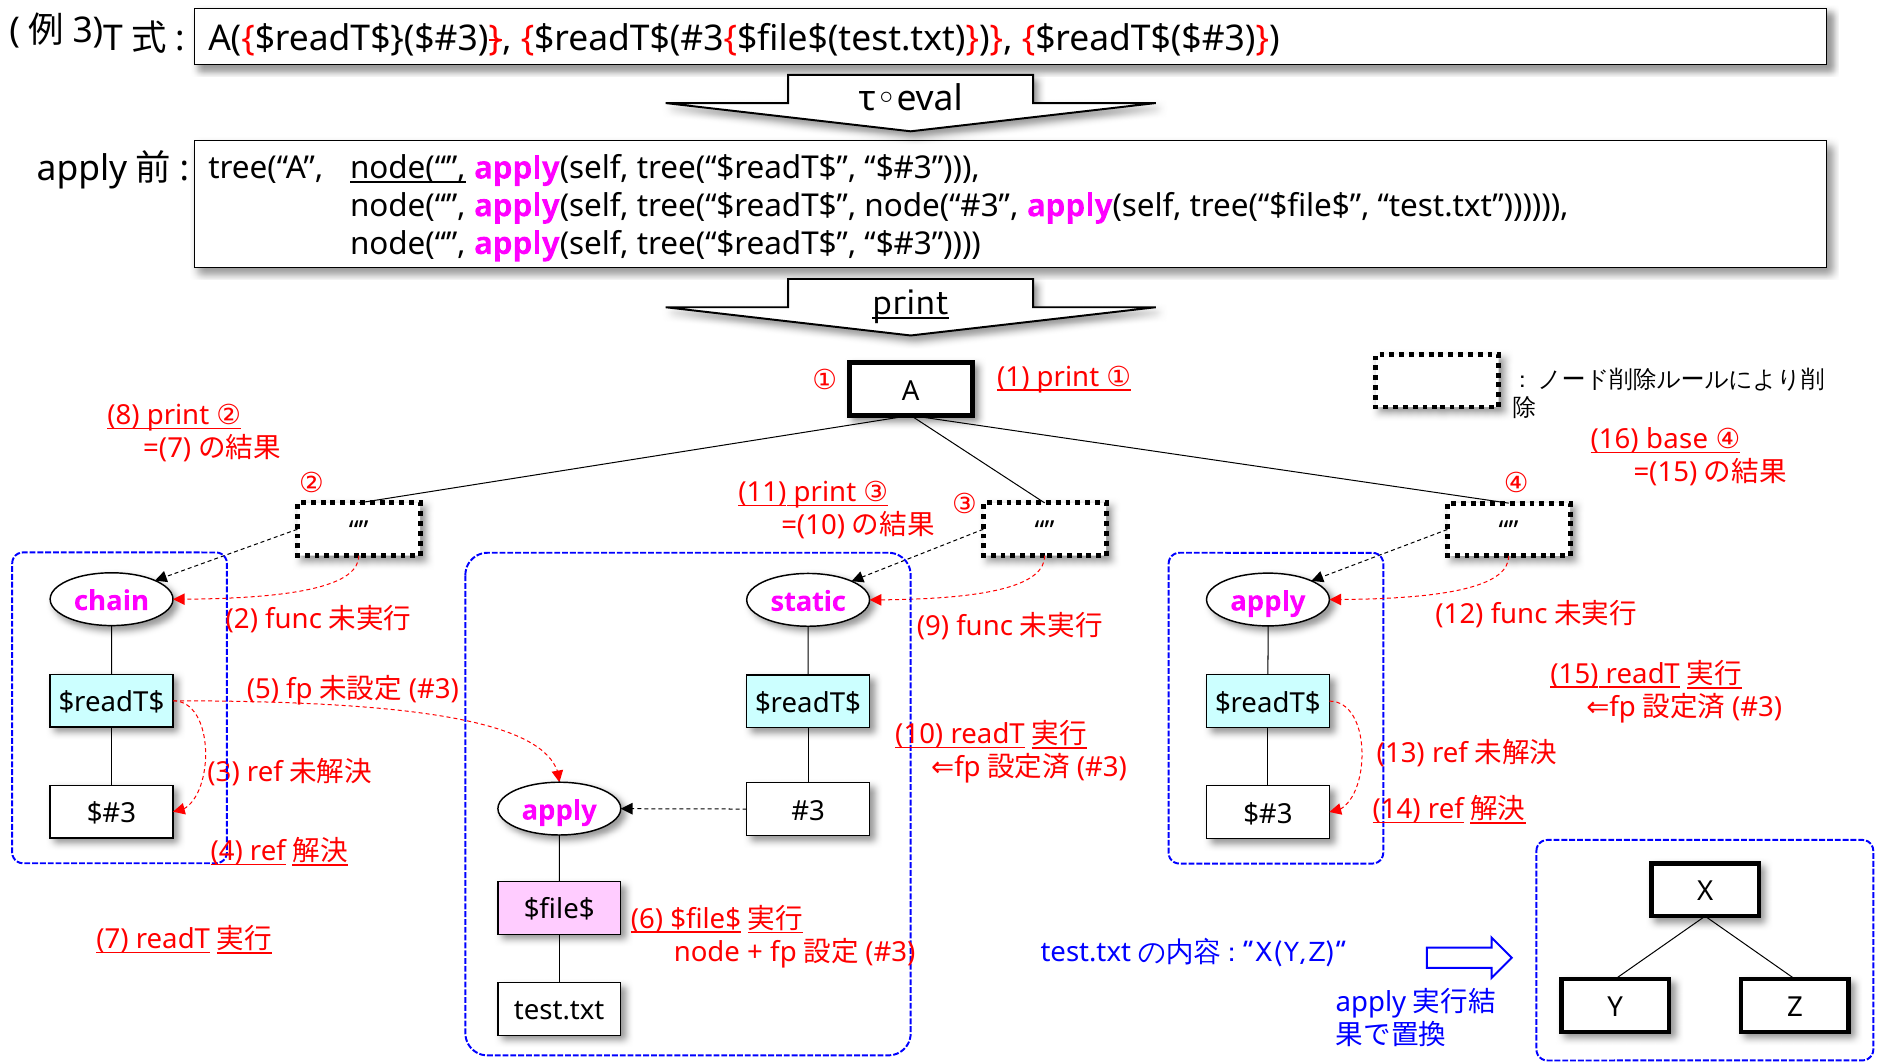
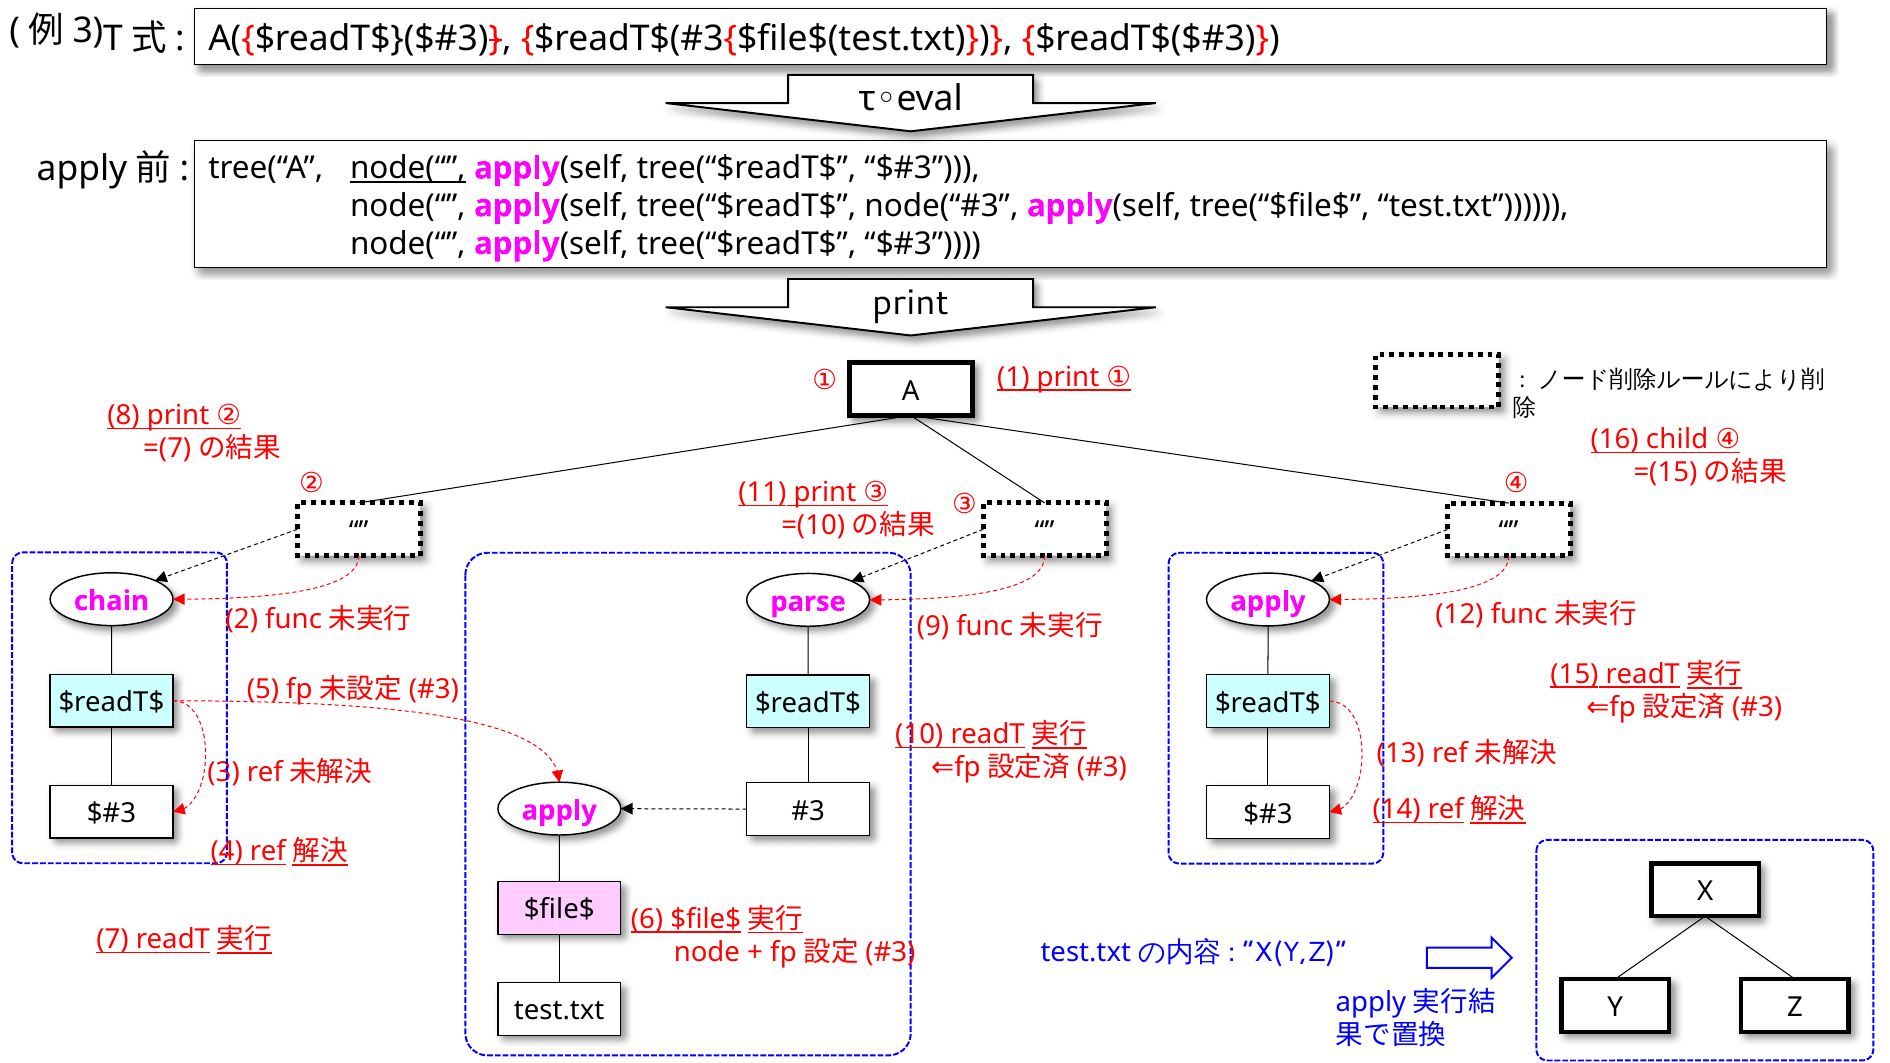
print at (911, 303) underline: present -> none
base: base -> child
static: static -> parse
